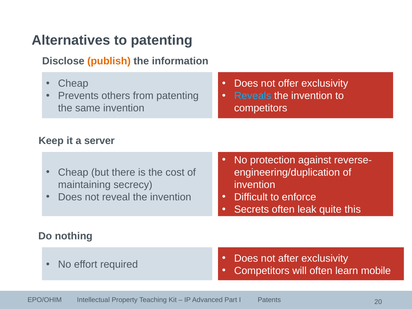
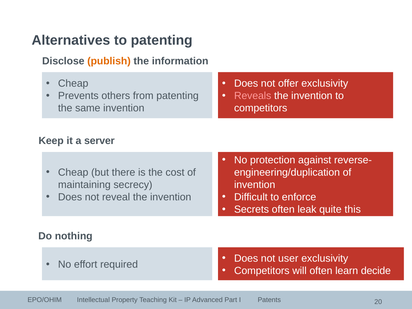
Reveals colour: light blue -> pink
after: after -> user
mobile: mobile -> decide
